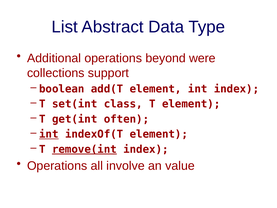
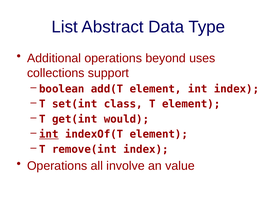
were: were -> uses
often: often -> would
remove(int underline: present -> none
